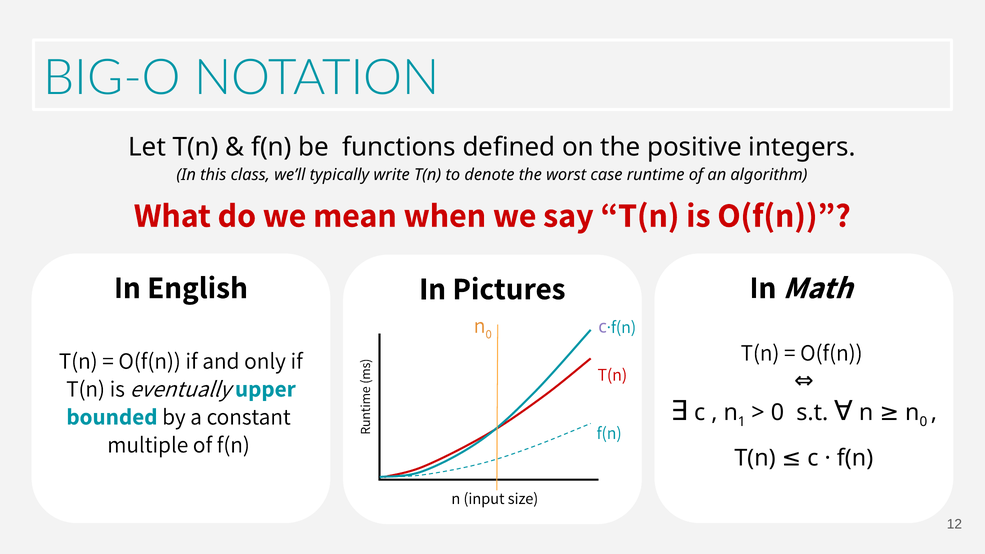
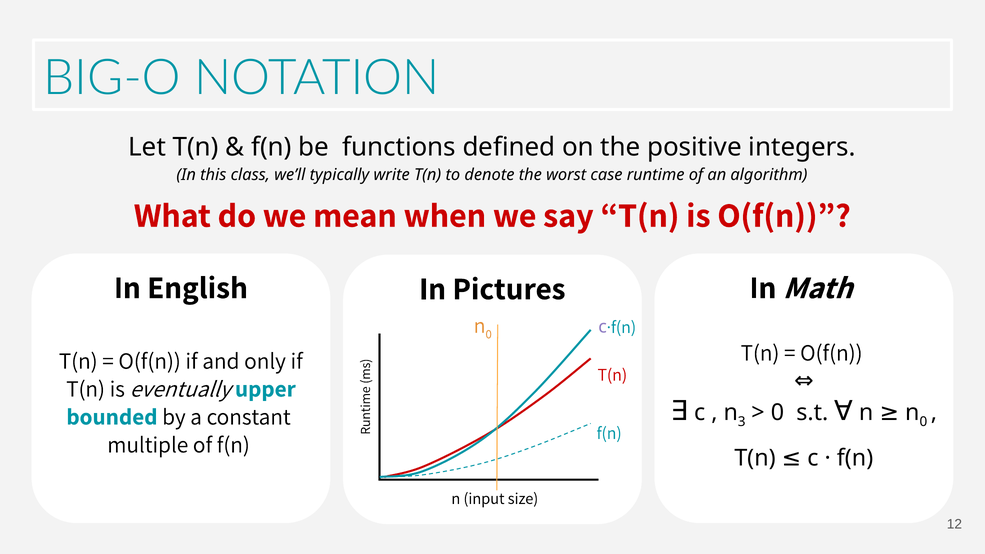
1: 1 -> 3
